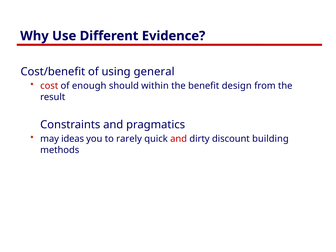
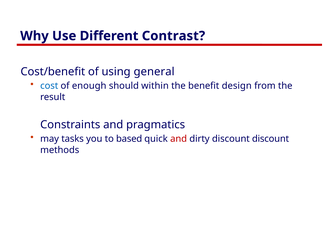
Evidence: Evidence -> Contrast
cost colour: red -> blue
ideas: ideas -> tasks
rarely: rarely -> based
discount building: building -> discount
